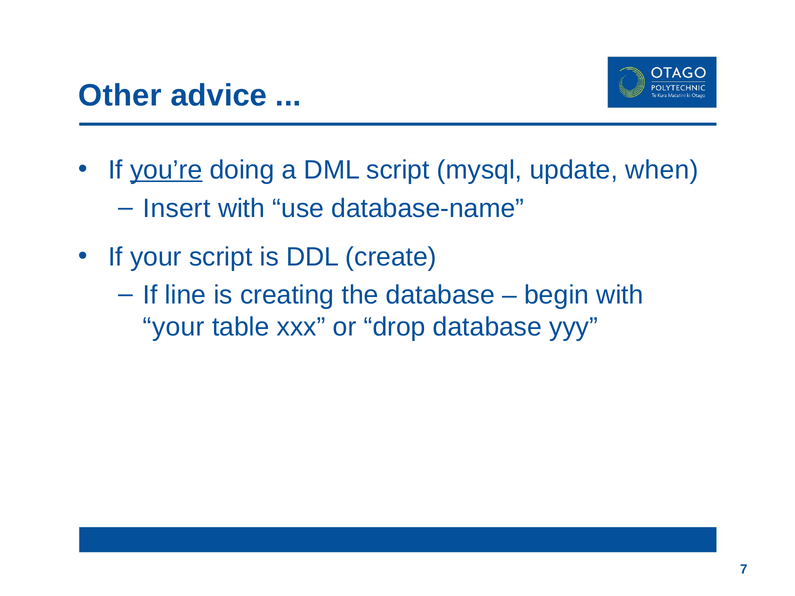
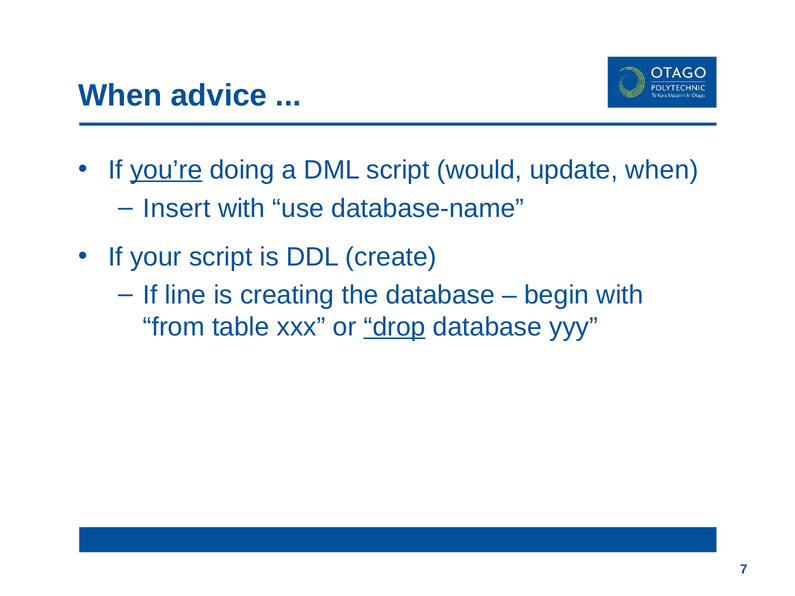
Other at (120, 96): Other -> When
mysql: mysql -> would
your at (174, 327): your -> from
drop underline: none -> present
